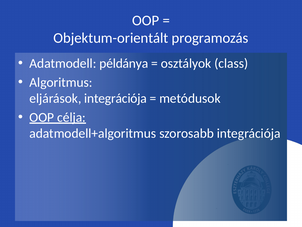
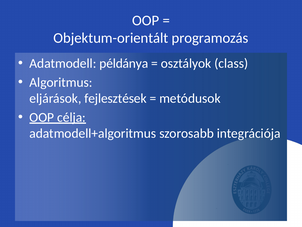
eljárások integrációja: integrációja -> fejlesztések
